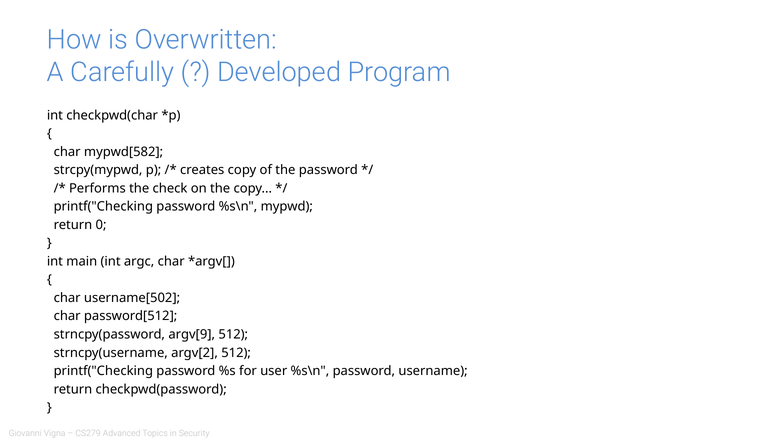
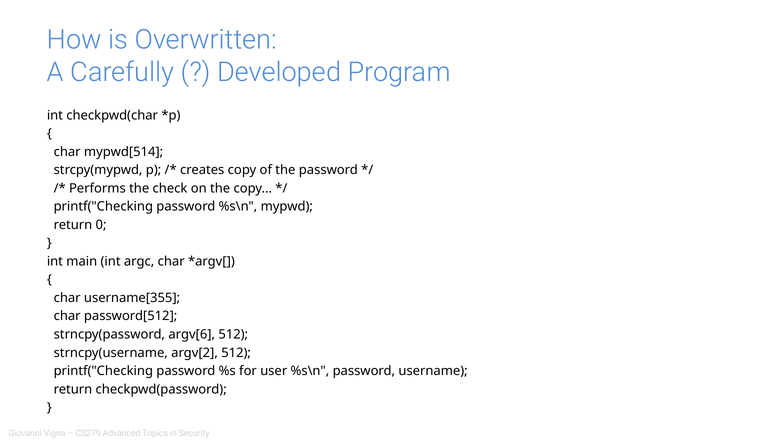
mypwd[582: mypwd[582 -> mypwd[514
username[502: username[502 -> username[355
argv[9: argv[9 -> argv[6
